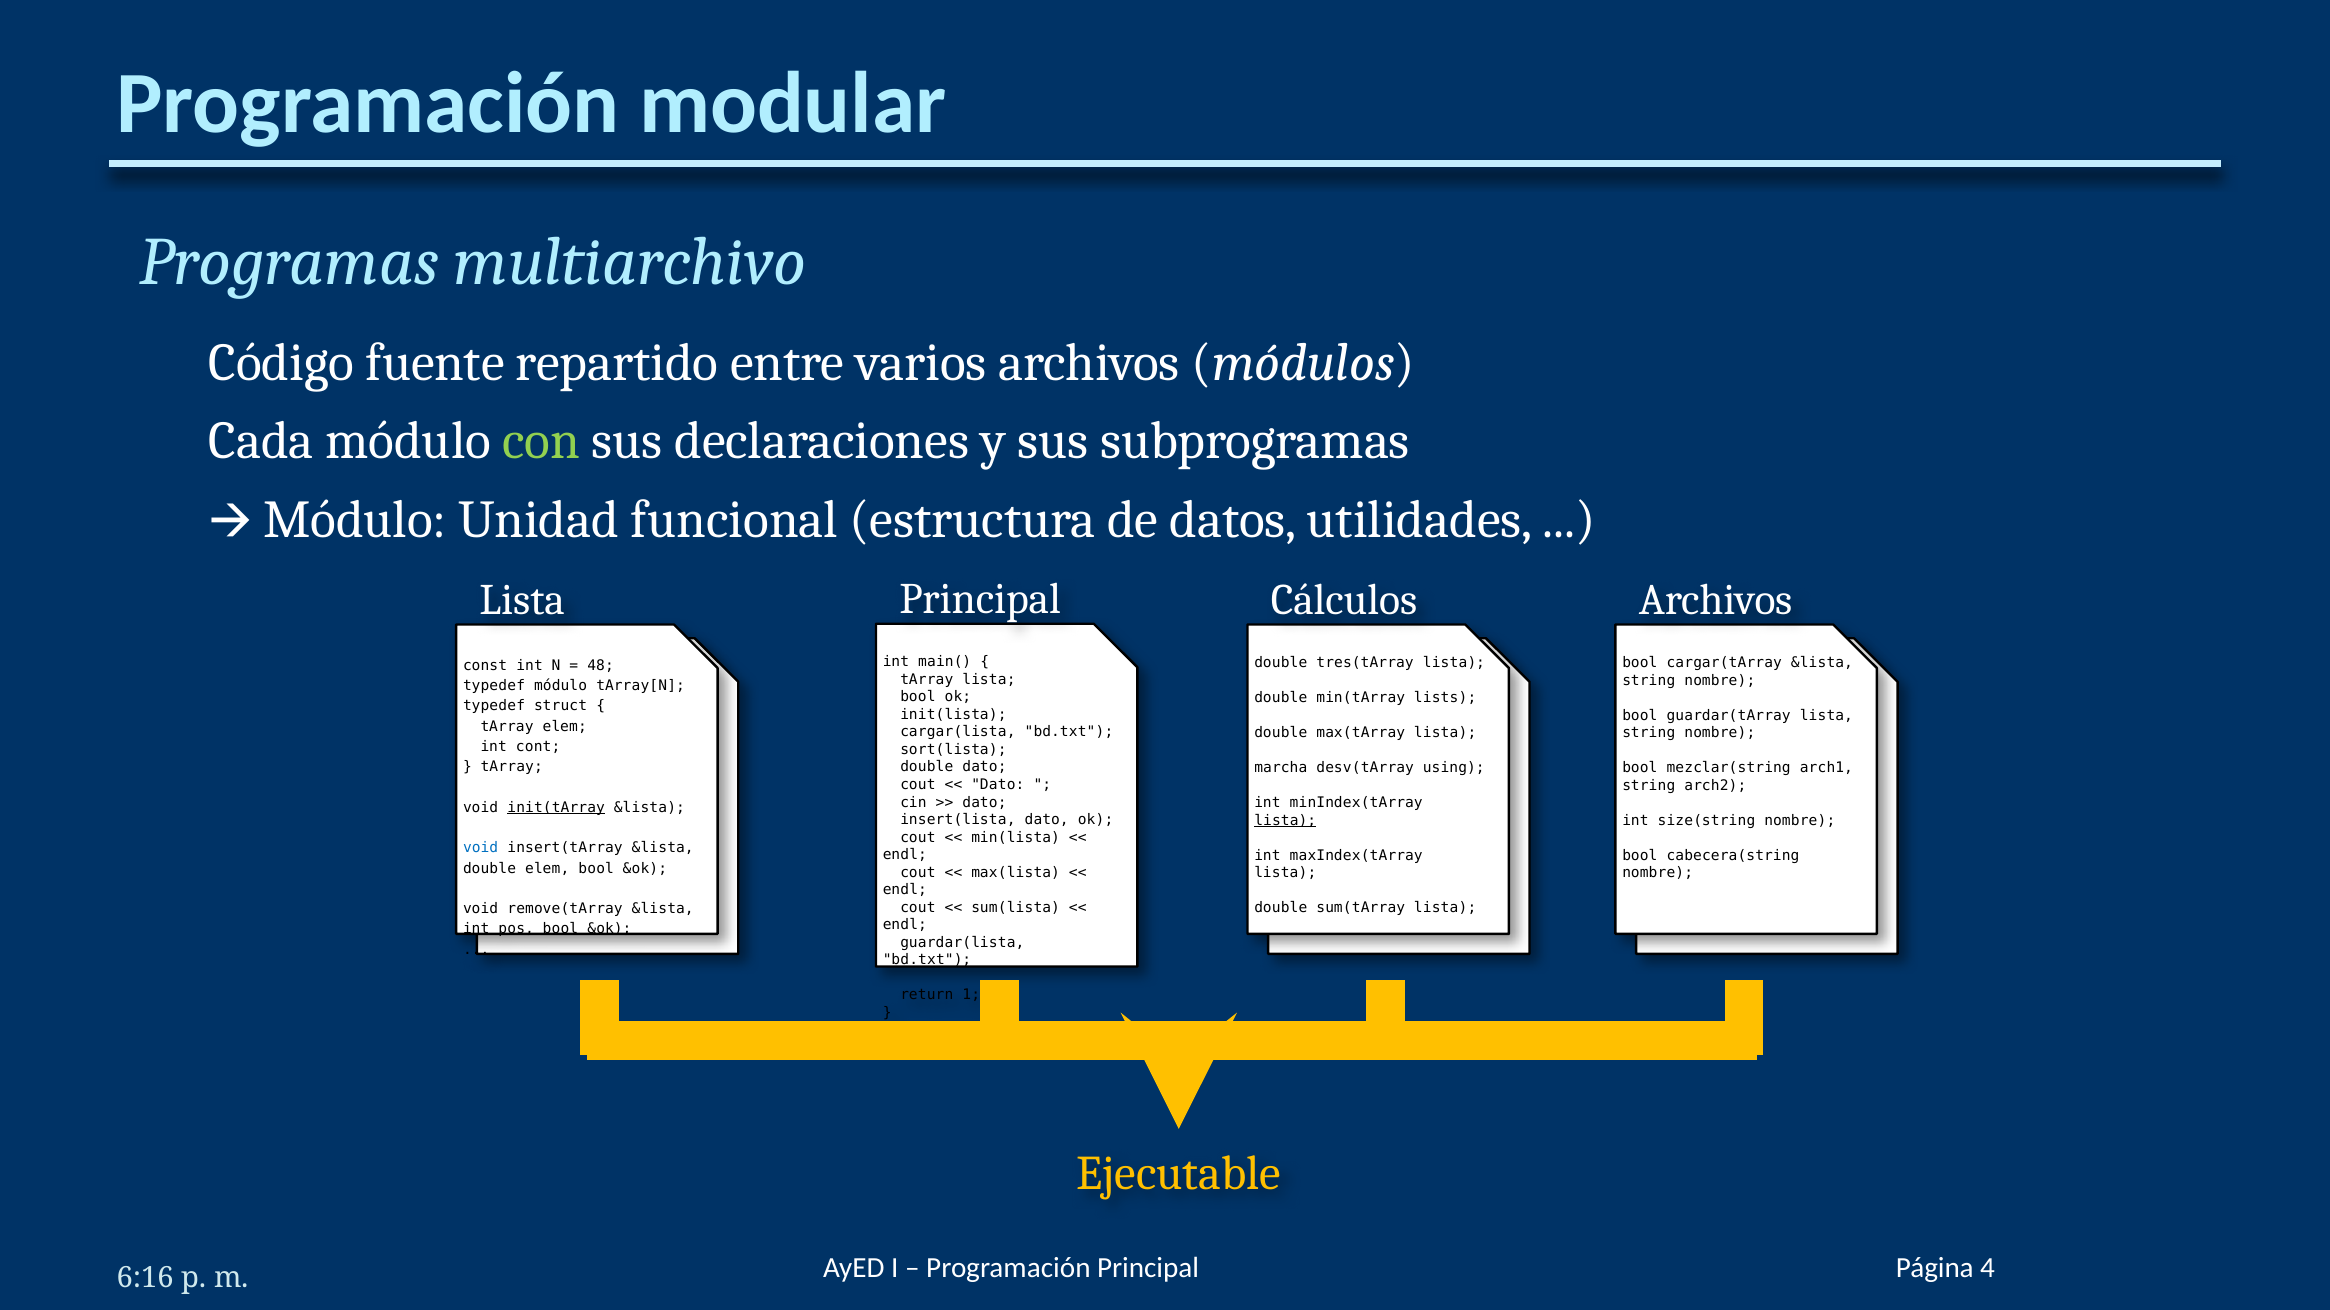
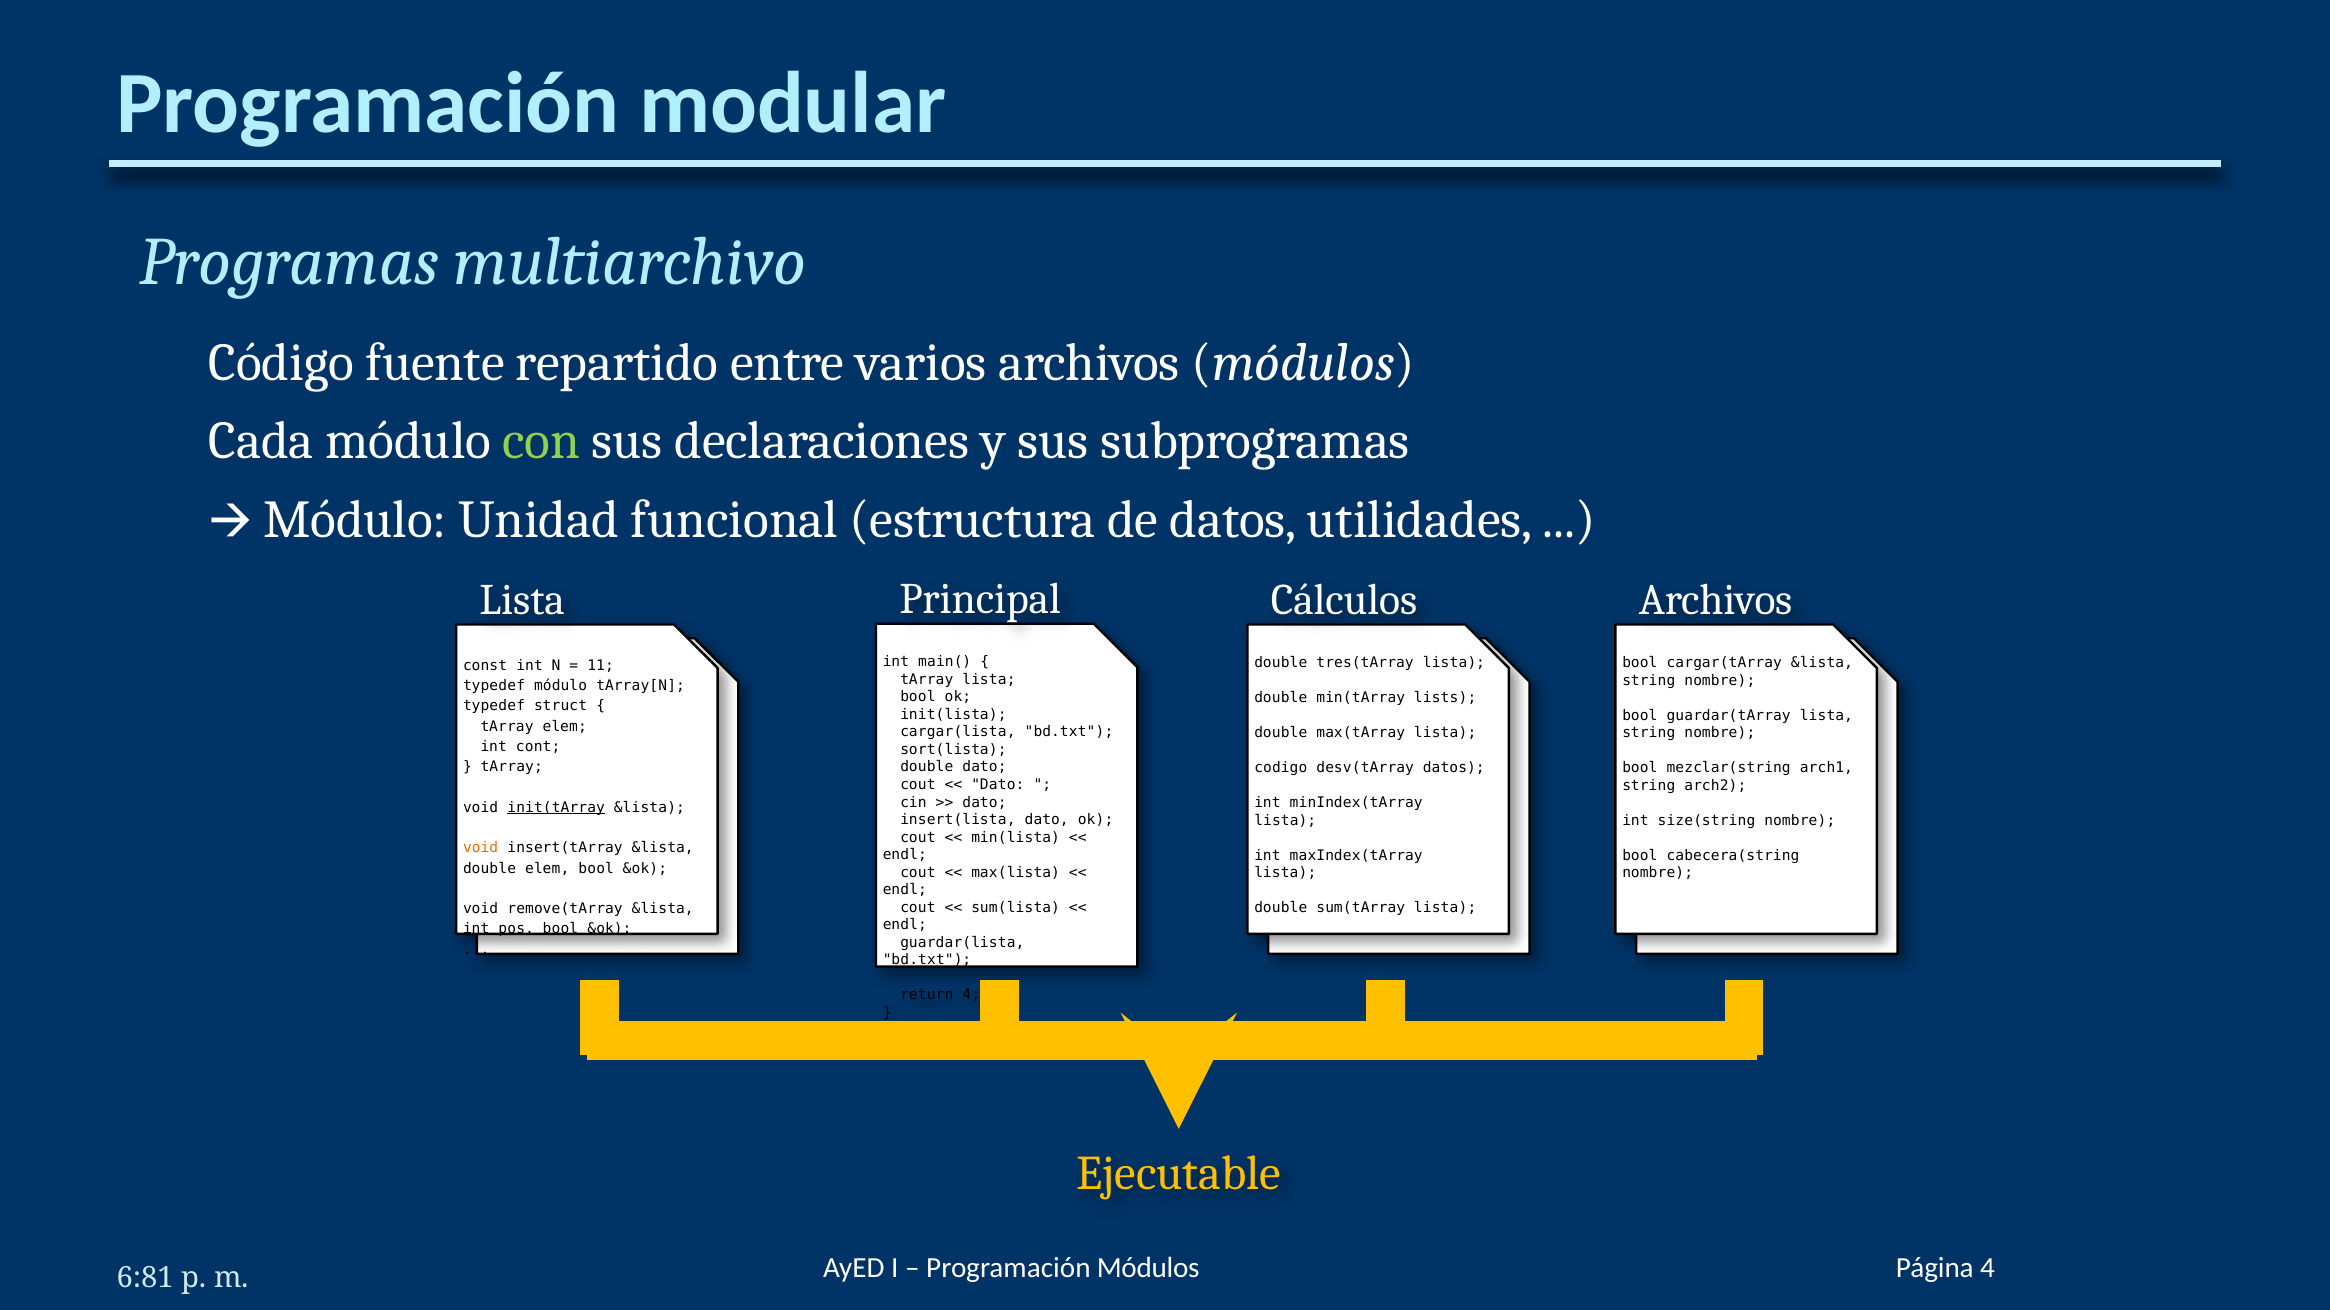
48: 48 -> 11
marcha: marcha -> codigo
desv(tArray using: using -> datos
lista at (1285, 821) underline: present -> none
void at (481, 848) colour: blue -> orange
return 1: 1 -> 4
Programación Principal: Principal -> Módulos
6:16: 6:16 -> 6:81
